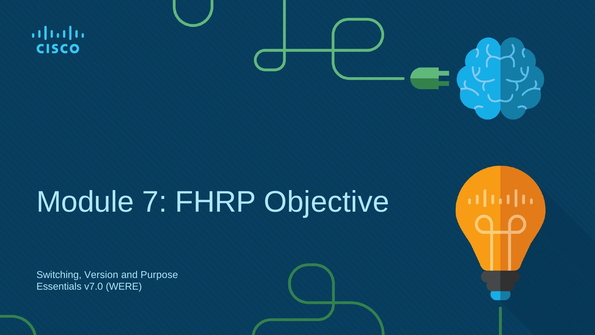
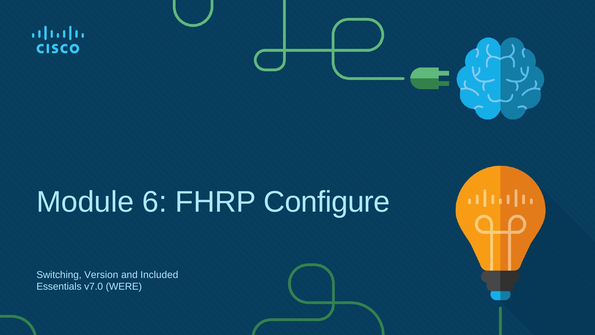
7: 7 -> 6
Objective: Objective -> Configure
Purpose: Purpose -> Included
